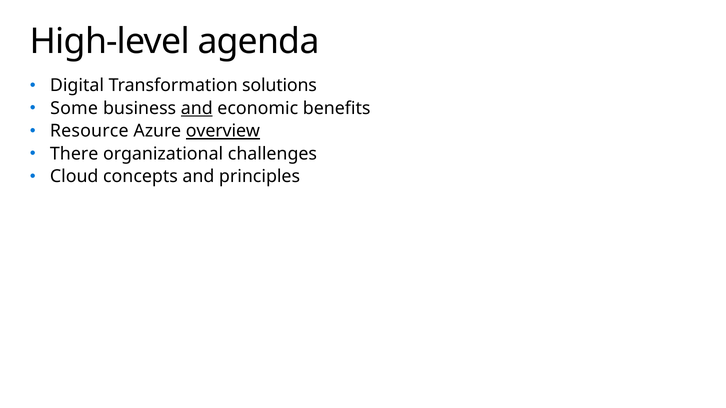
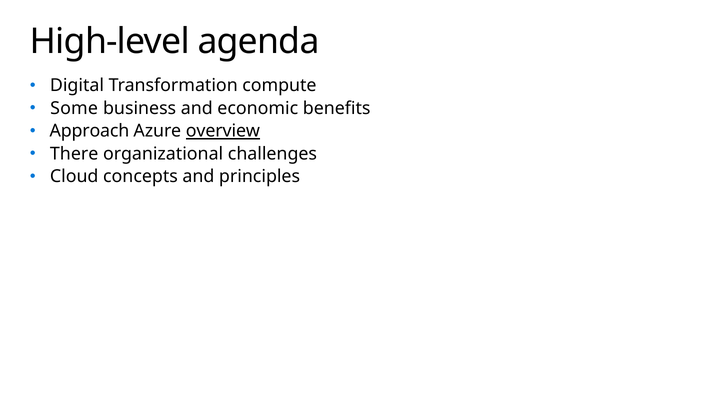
solutions: solutions -> compute
and at (197, 108) underline: present -> none
Resource: Resource -> Approach
